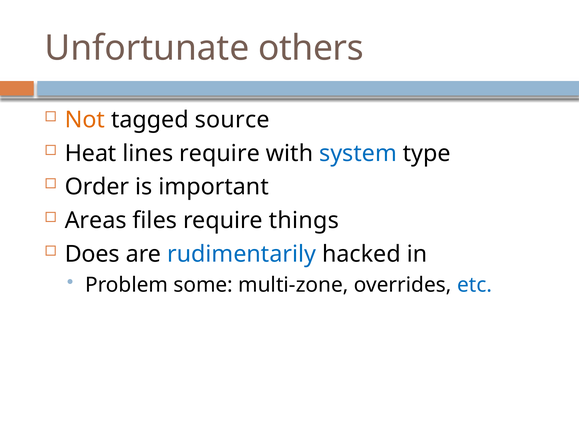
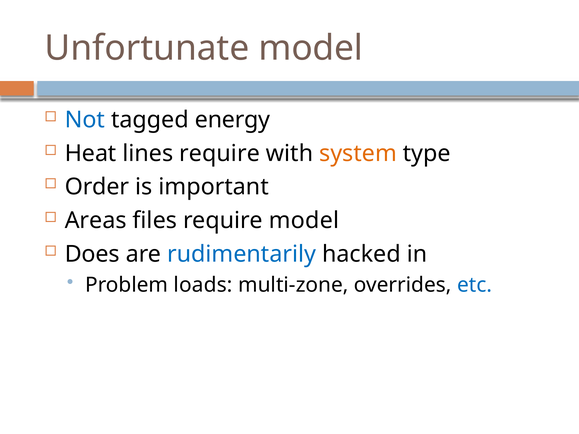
Unfortunate others: others -> model
Not colour: orange -> blue
source: source -> energy
system colour: blue -> orange
require things: things -> model
some: some -> loads
